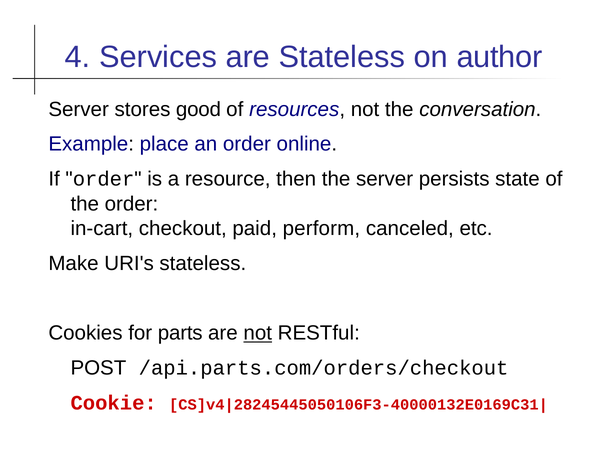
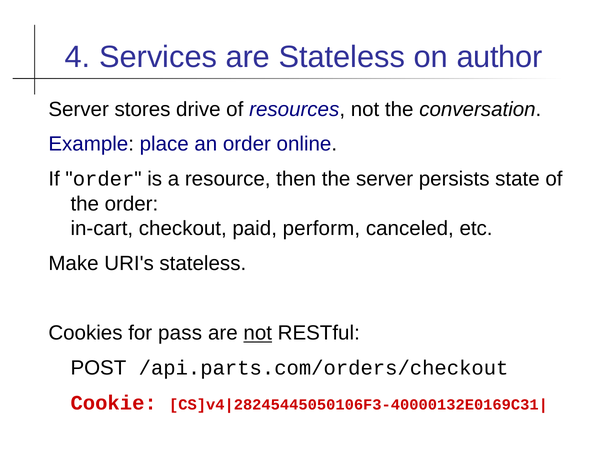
good: good -> drive
parts: parts -> pass
